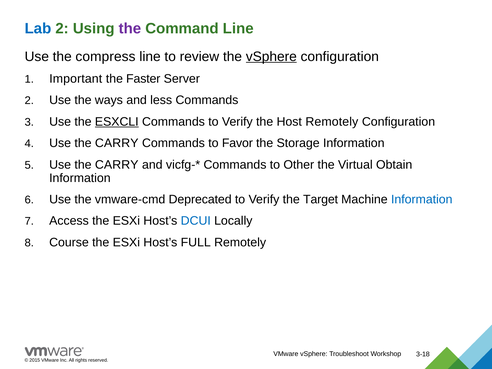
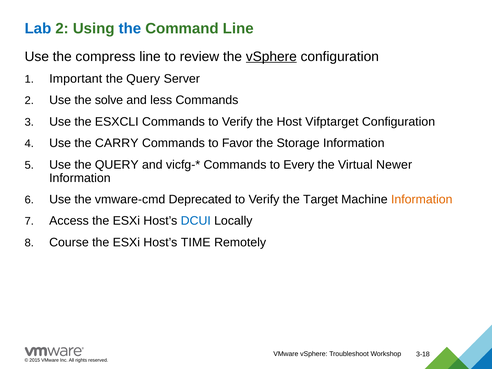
the at (130, 29) colour: purple -> blue
Faster at (143, 79): Faster -> Query
ways: ways -> solve
ESXCLI underline: present -> none
Host Remotely: Remotely -> Vifptarget
CARRY at (117, 165): CARRY -> QUERY
Other: Other -> Every
Obtain: Obtain -> Newer
Information at (422, 199) colour: blue -> orange
FULL: FULL -> TIME
